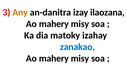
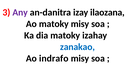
Any colour: orange -> purple
mahery at (54, 24): mahery -> matoky
mahery at (54, 58): mahery -> indrafo
